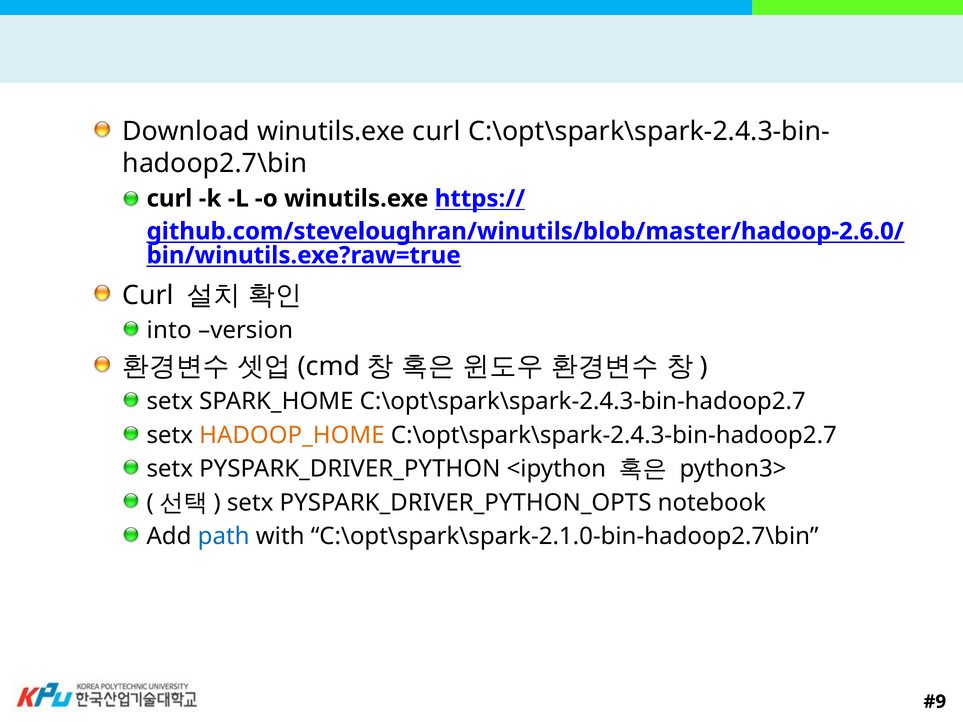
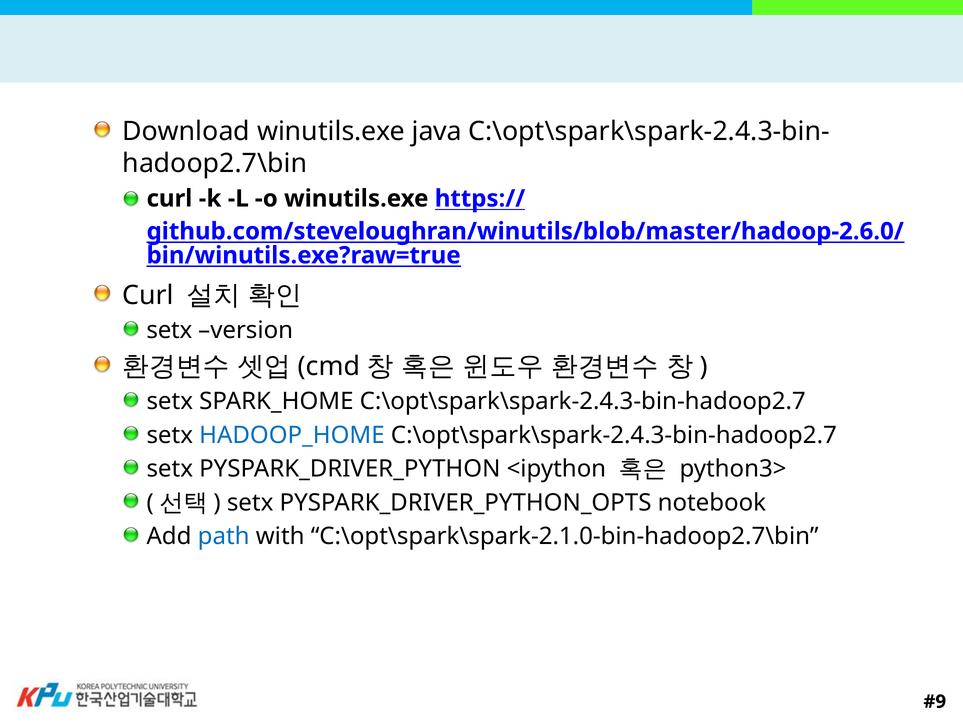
winutils.exe curl: curl -> java
into at (169, 331): into -> setx
HADOOP_HOME colour: orange -> blue
